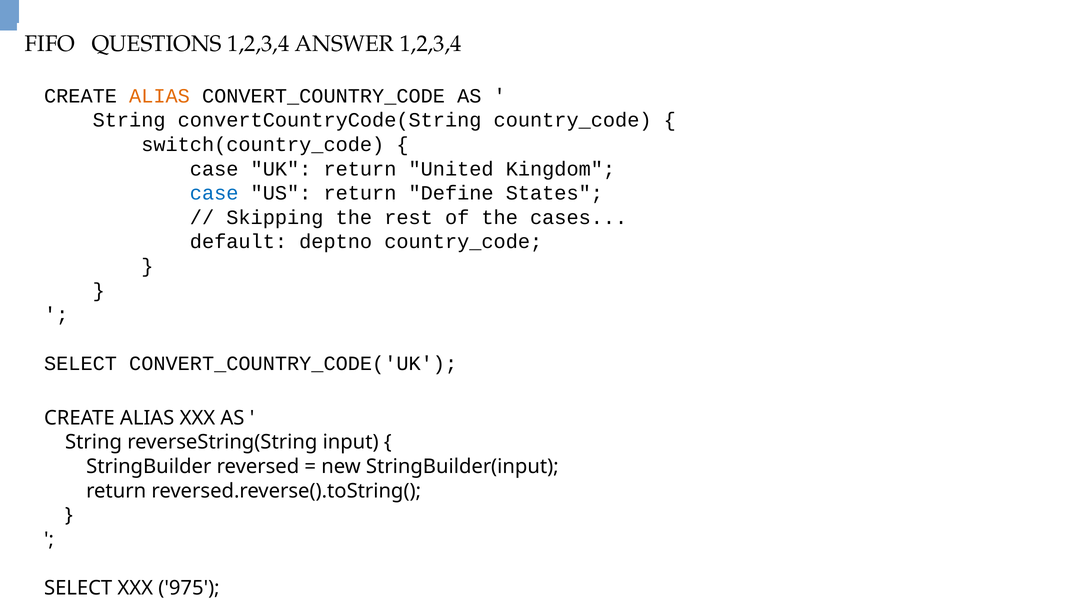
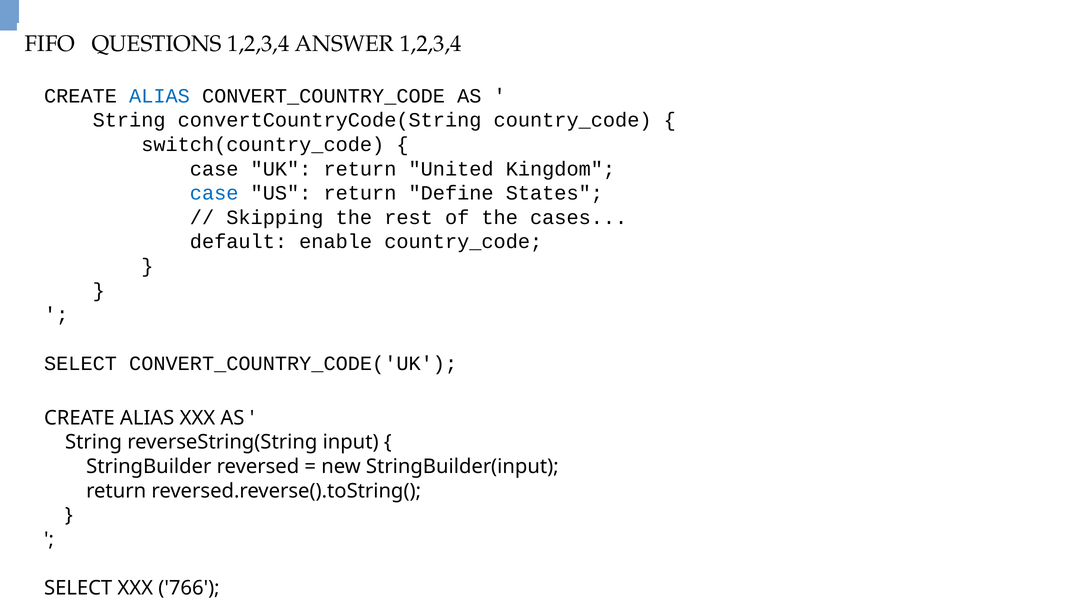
ALIAS at (159, 96) colour: orange -> blue
deptno: deptno -> enable
975: 975 -> 766
